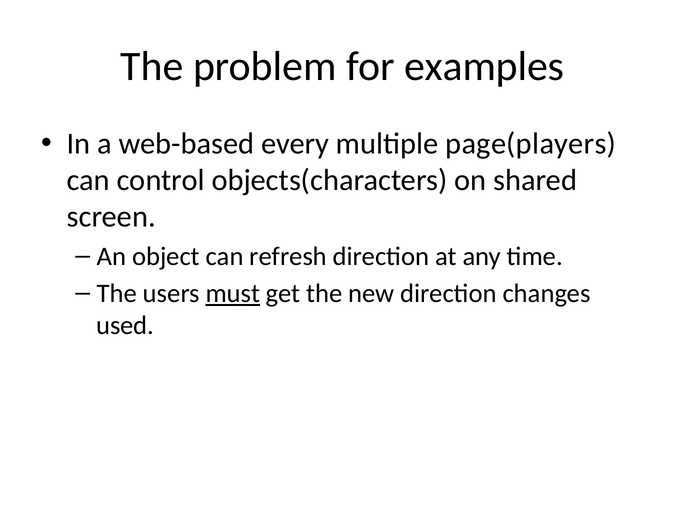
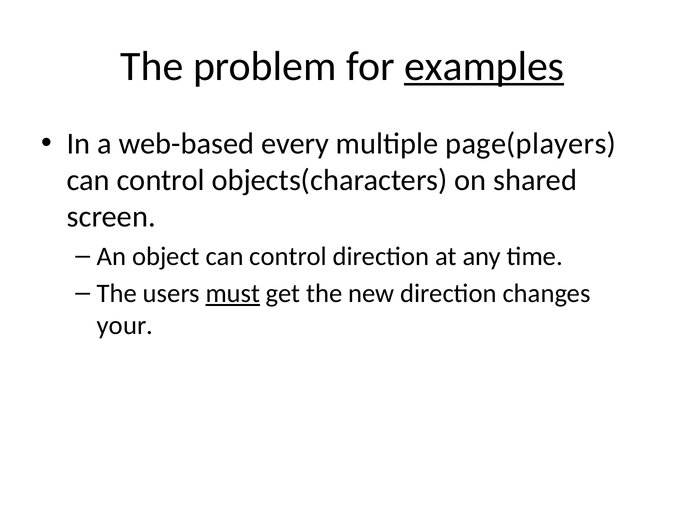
examples underline: none -> present
object can refresh: refresh -> control
used: used -> your
